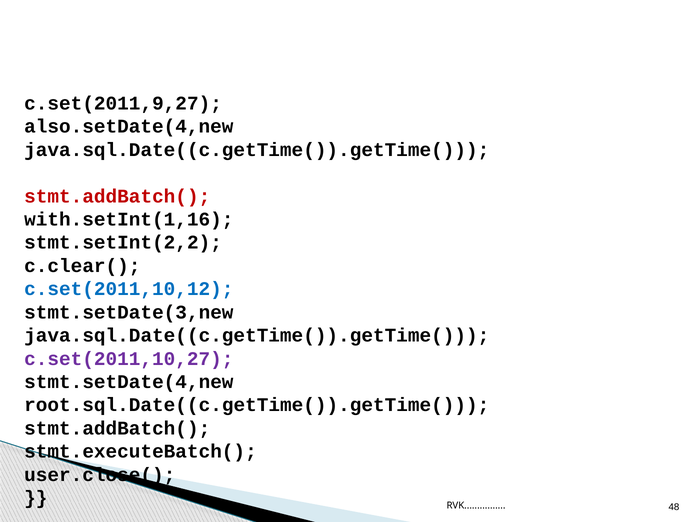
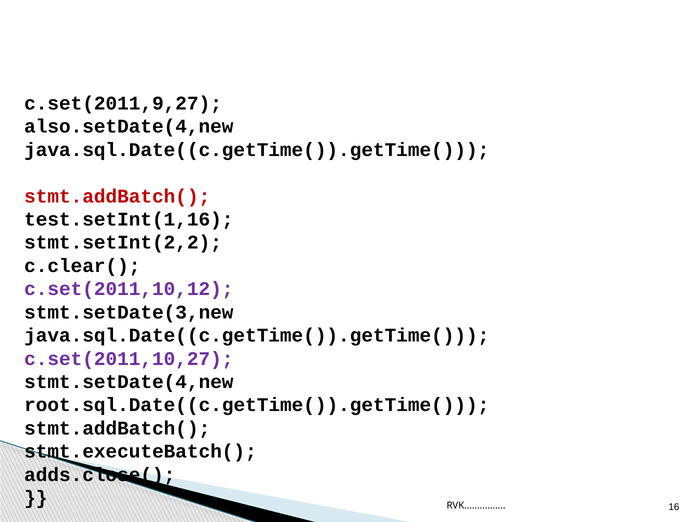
with.setInt(1,16: with.setInt(1,16 -> test.setInt(1,16
c.set(2011,10,12 colour: blue -> purple
user.close(: user.close( -> adds.close(
48: 48 -> 16
